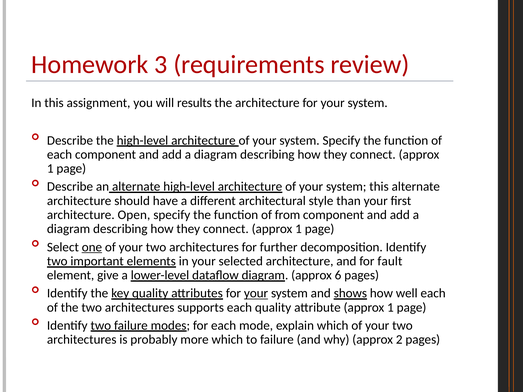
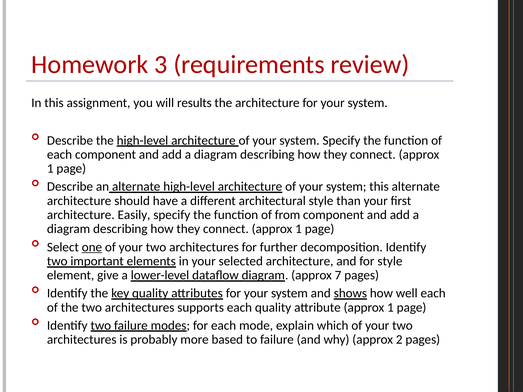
Open: Open -> Easily
for fault: fault -> style
6: 6 -> 7
your at (256, 293) underline: present -> none
more which: which -> based
